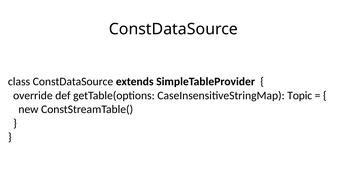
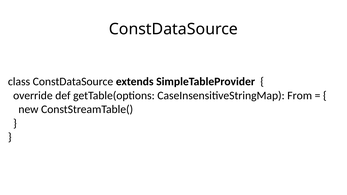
Topic: Topic -> From
